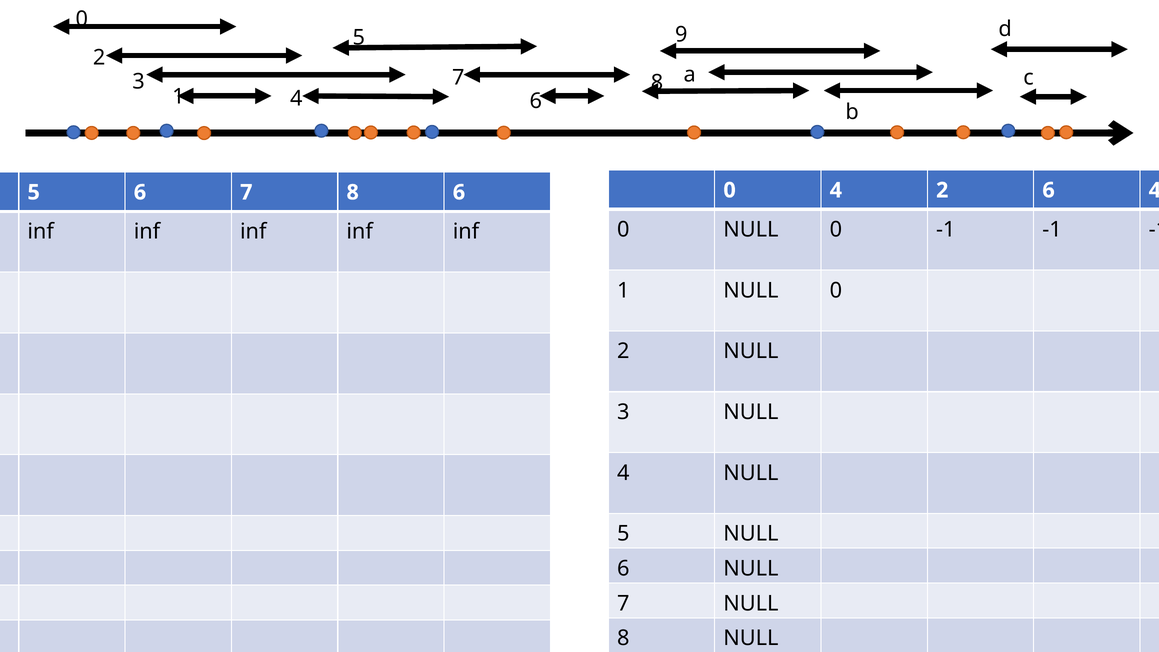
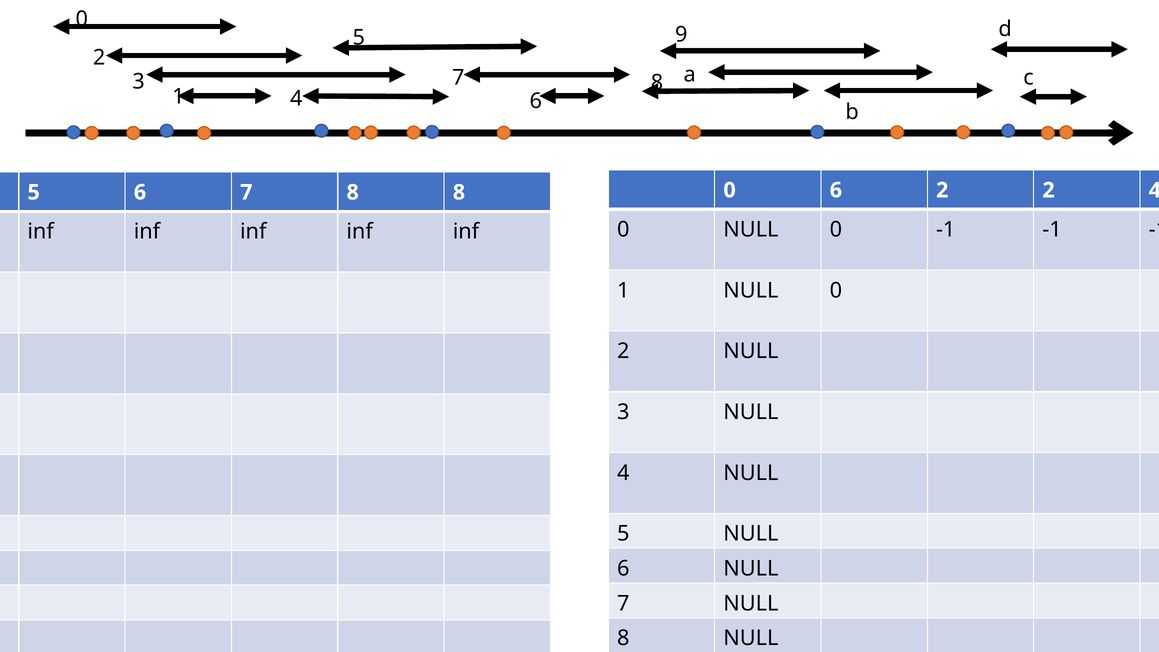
4 at (836, 190): 4 -> 6
2 6: 6 -> 2
8 6: 6 -> 8
